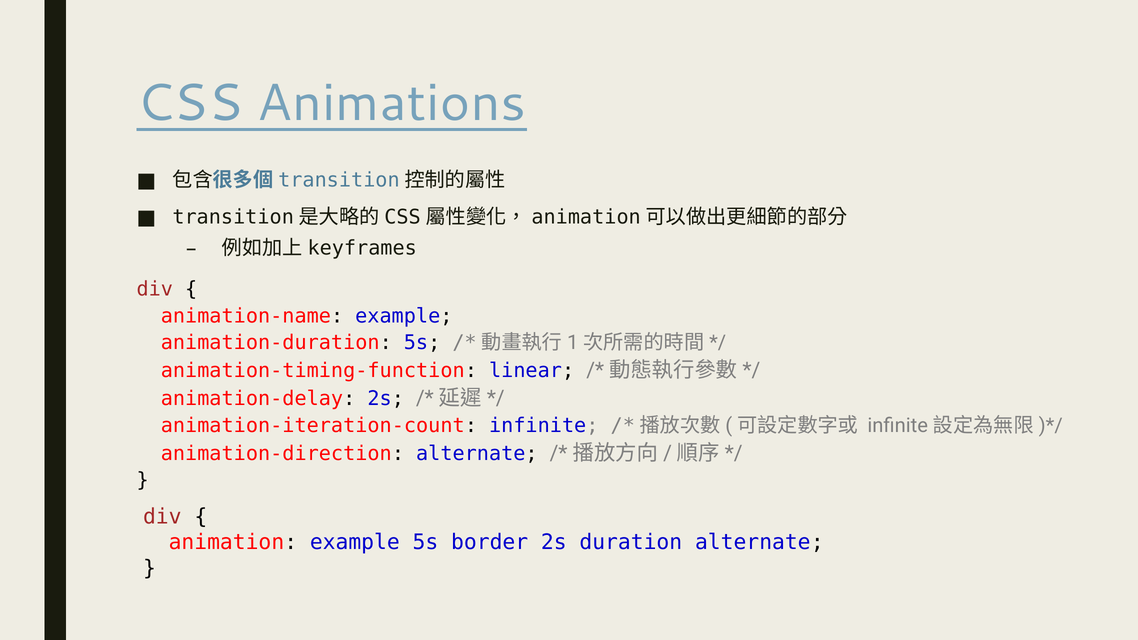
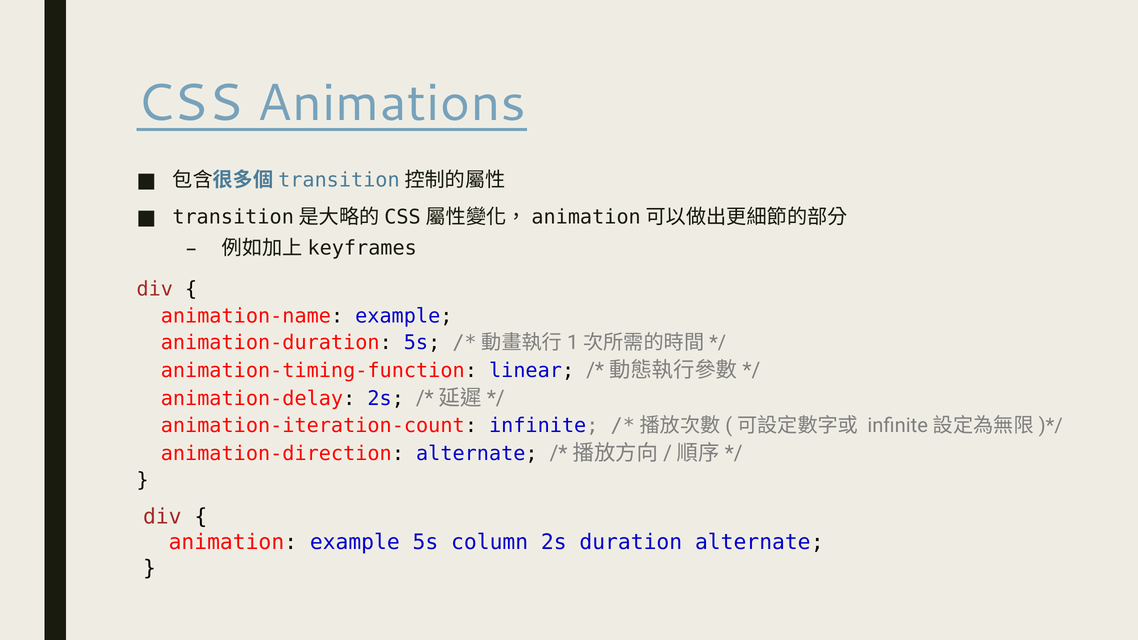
border: border -> column
